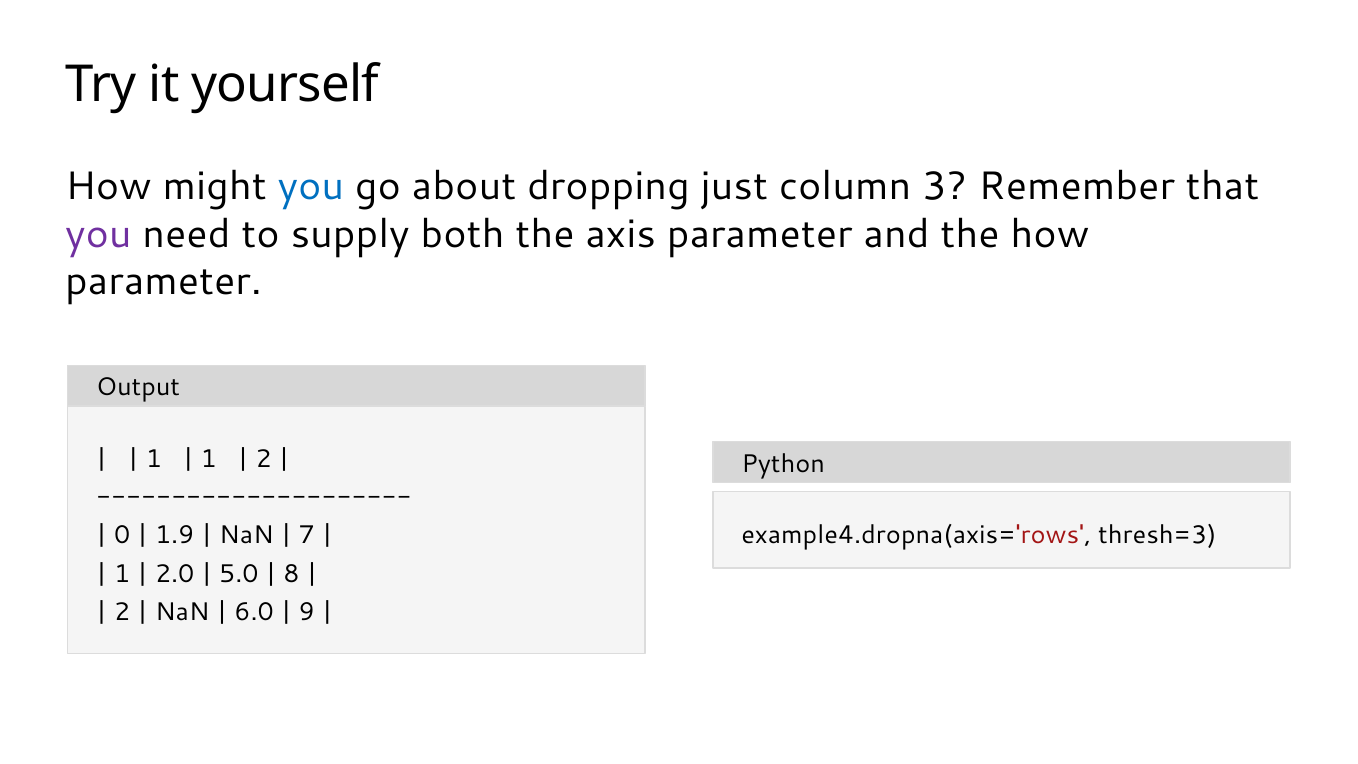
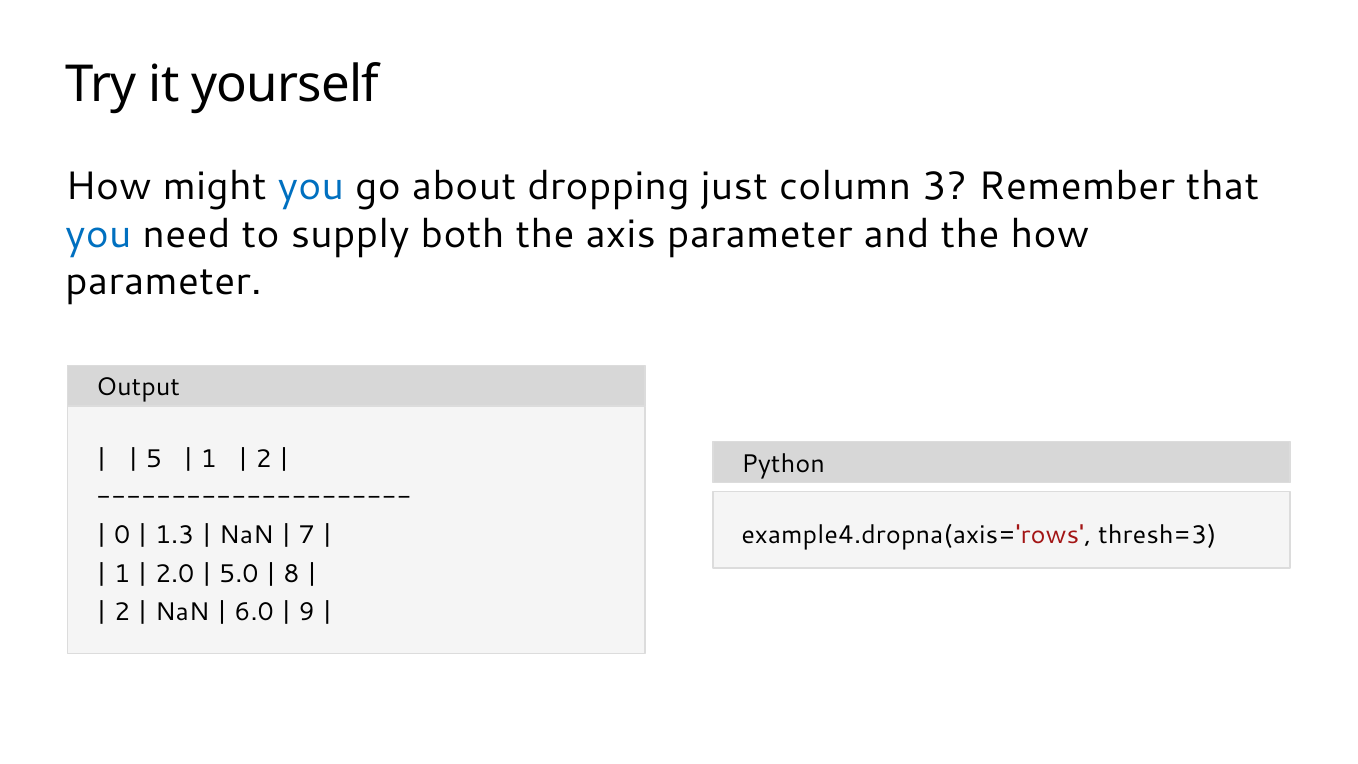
you at (98, 234) colour: purple -> blue
1 at (154, 459): 1 -> 5
1.9: 1.9 -> 1.3
